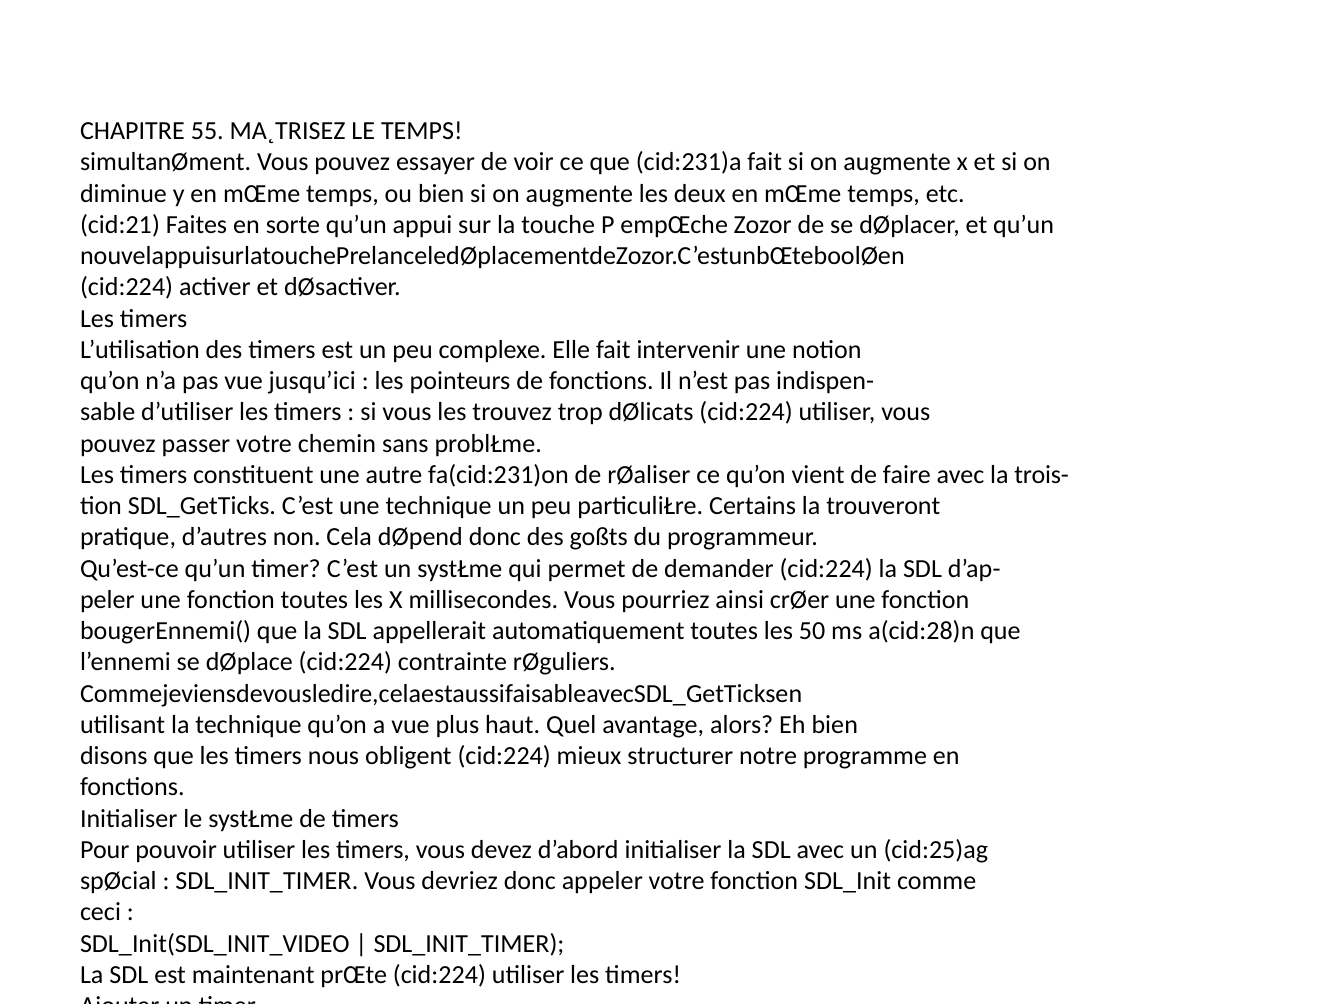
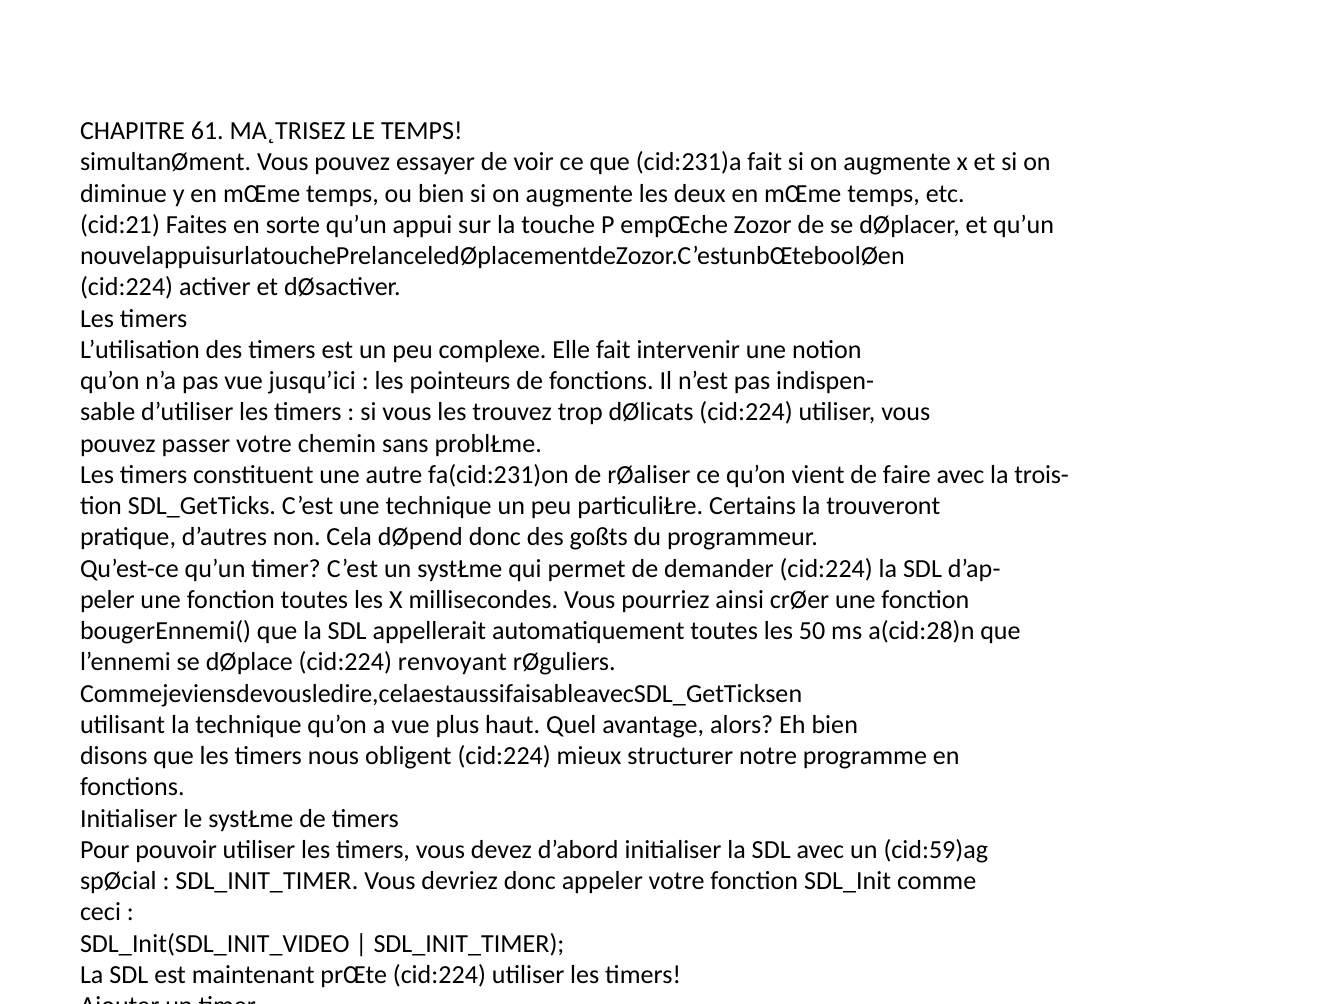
55: 55 -> 61
contrainte: contrainte -> renvoyant
cid:25)ag: cid:25)ag -> cid:59)ag
